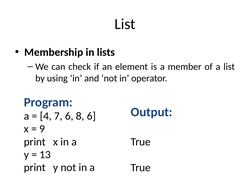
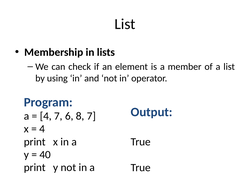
8 6: 6 -> 7
9 at (42, 129): 9 -> 4
13: 13 -> 40
